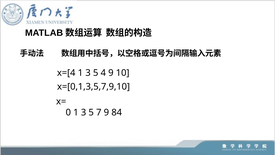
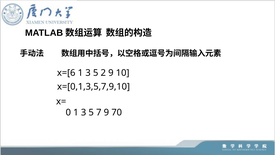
x=[4: x=[4 -> x=[6
4: 4 -> 2
84: 84 -> 70
